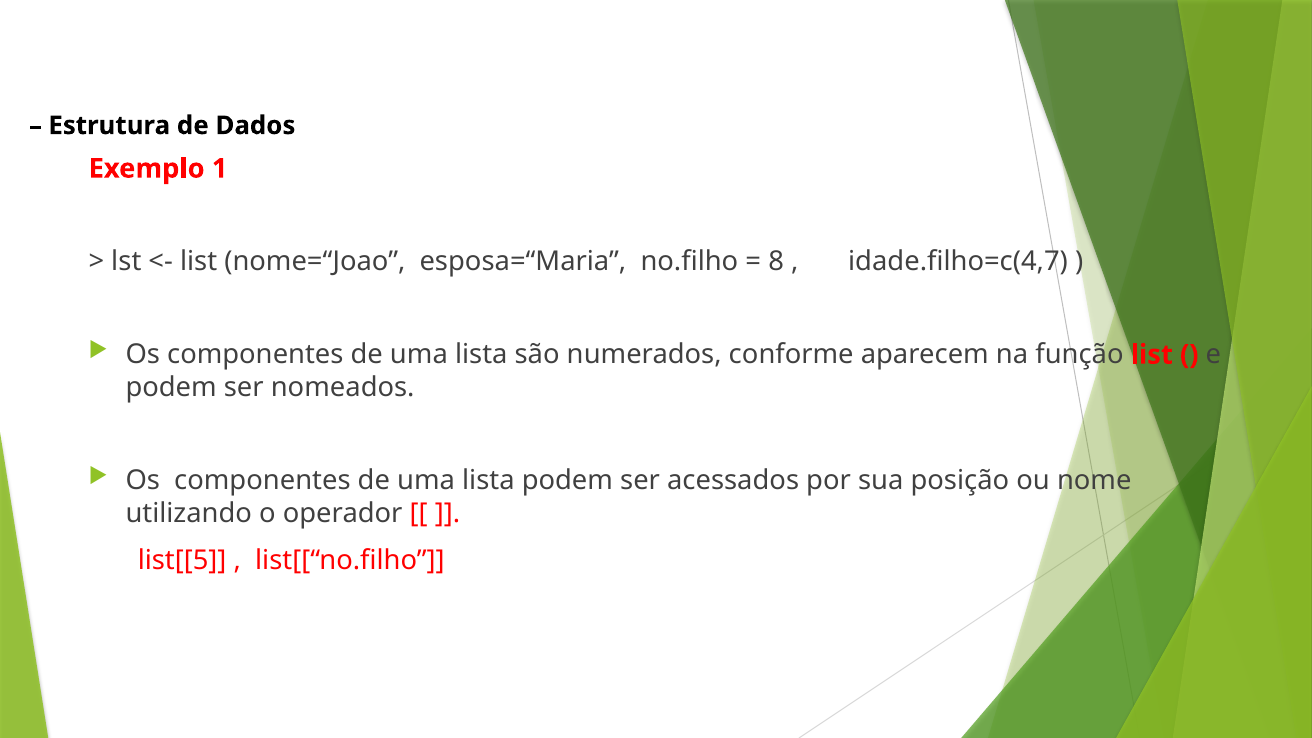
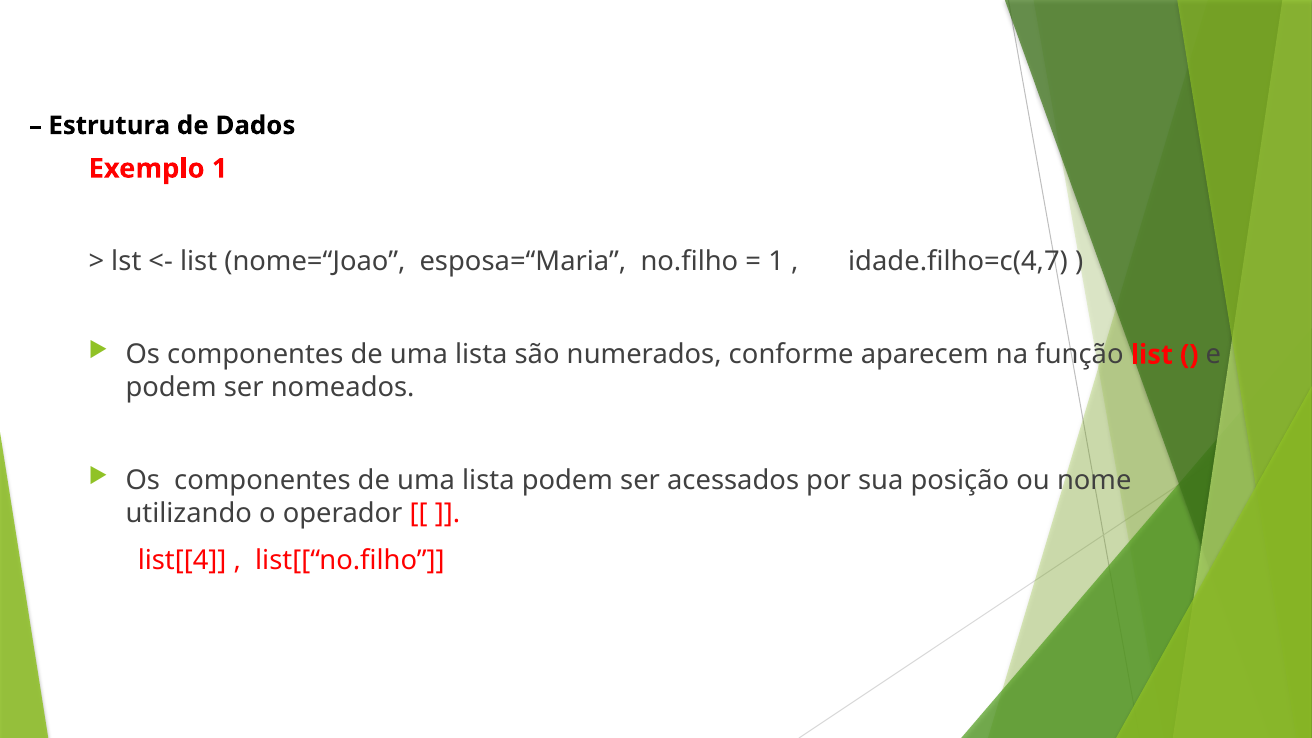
8 at (776, 262): 8 -> 1
list[[5: list[[5 -> list[[4
